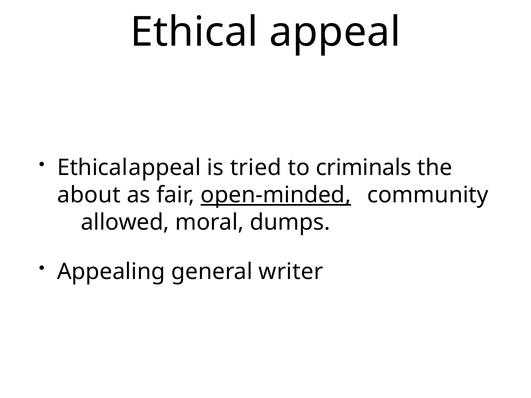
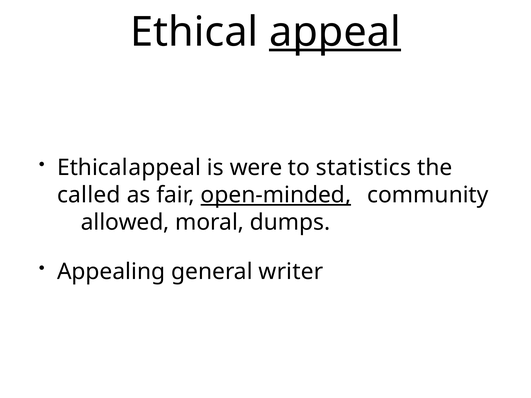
appeal underline: none -> present
tried: tried -> were
criminals: criminals -> statistics
about: about -> called
